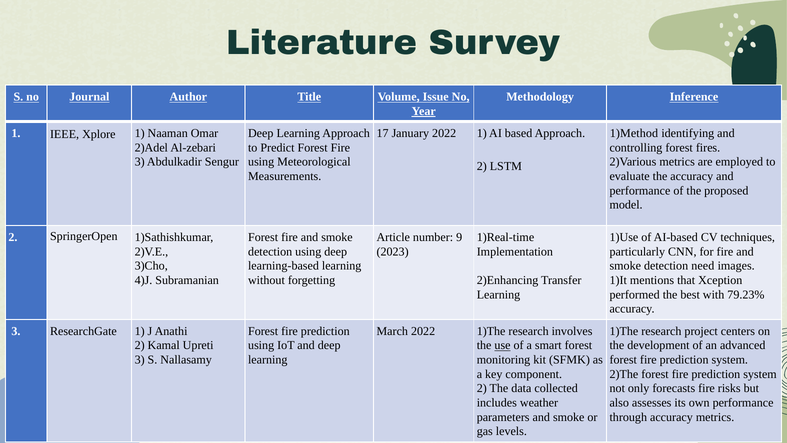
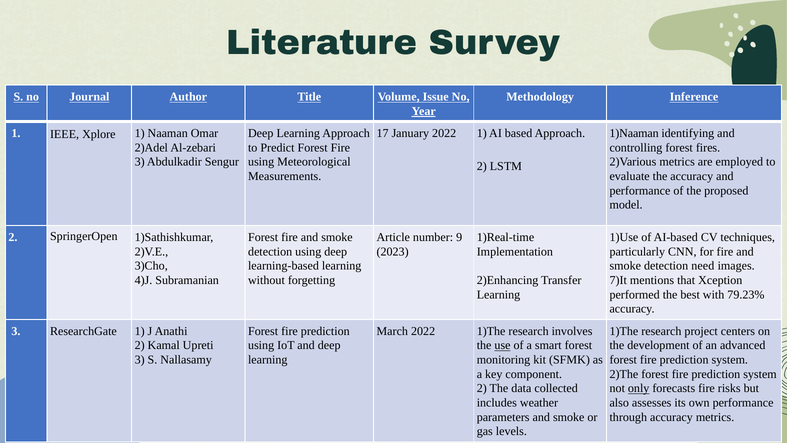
1)Method: 1)Method -> 1)Naaman
1)It: 1)It -> 7)It
only underline: none -> present
